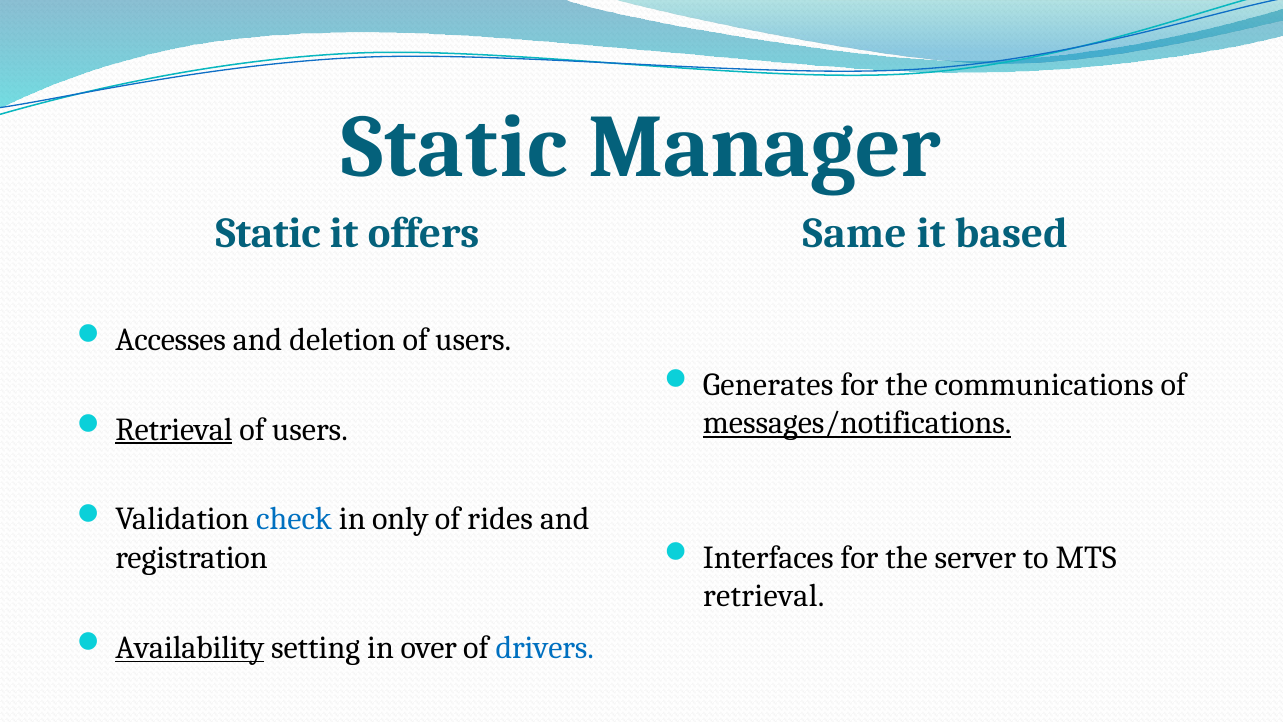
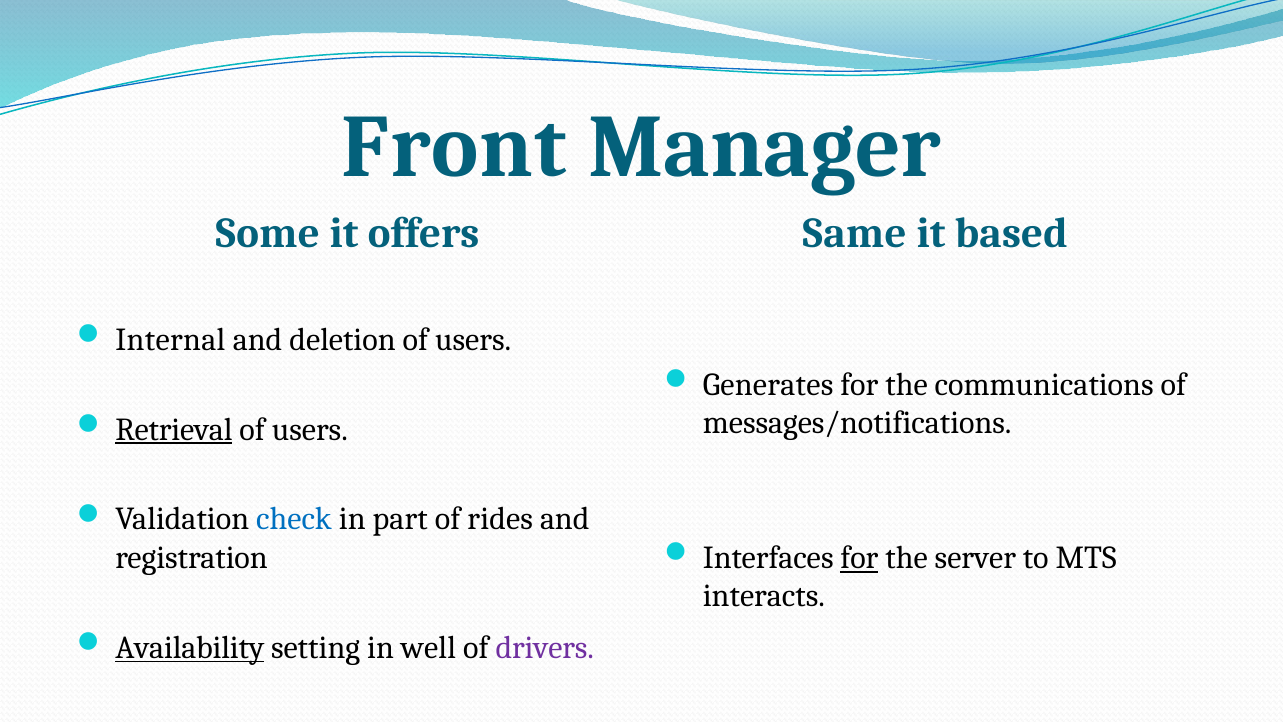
Static at (454, 147): Static -> Front
Static at (268, 233): Static -> Some
Accesses: Accesses -> Internal
messages/notifications underline: present -> none
only: only -> part
for at (859, 558) underline: none -> present
retrieval at (764, 596): retrieval -> interacts
over: over -> well
drivers colour: blue -> purple
